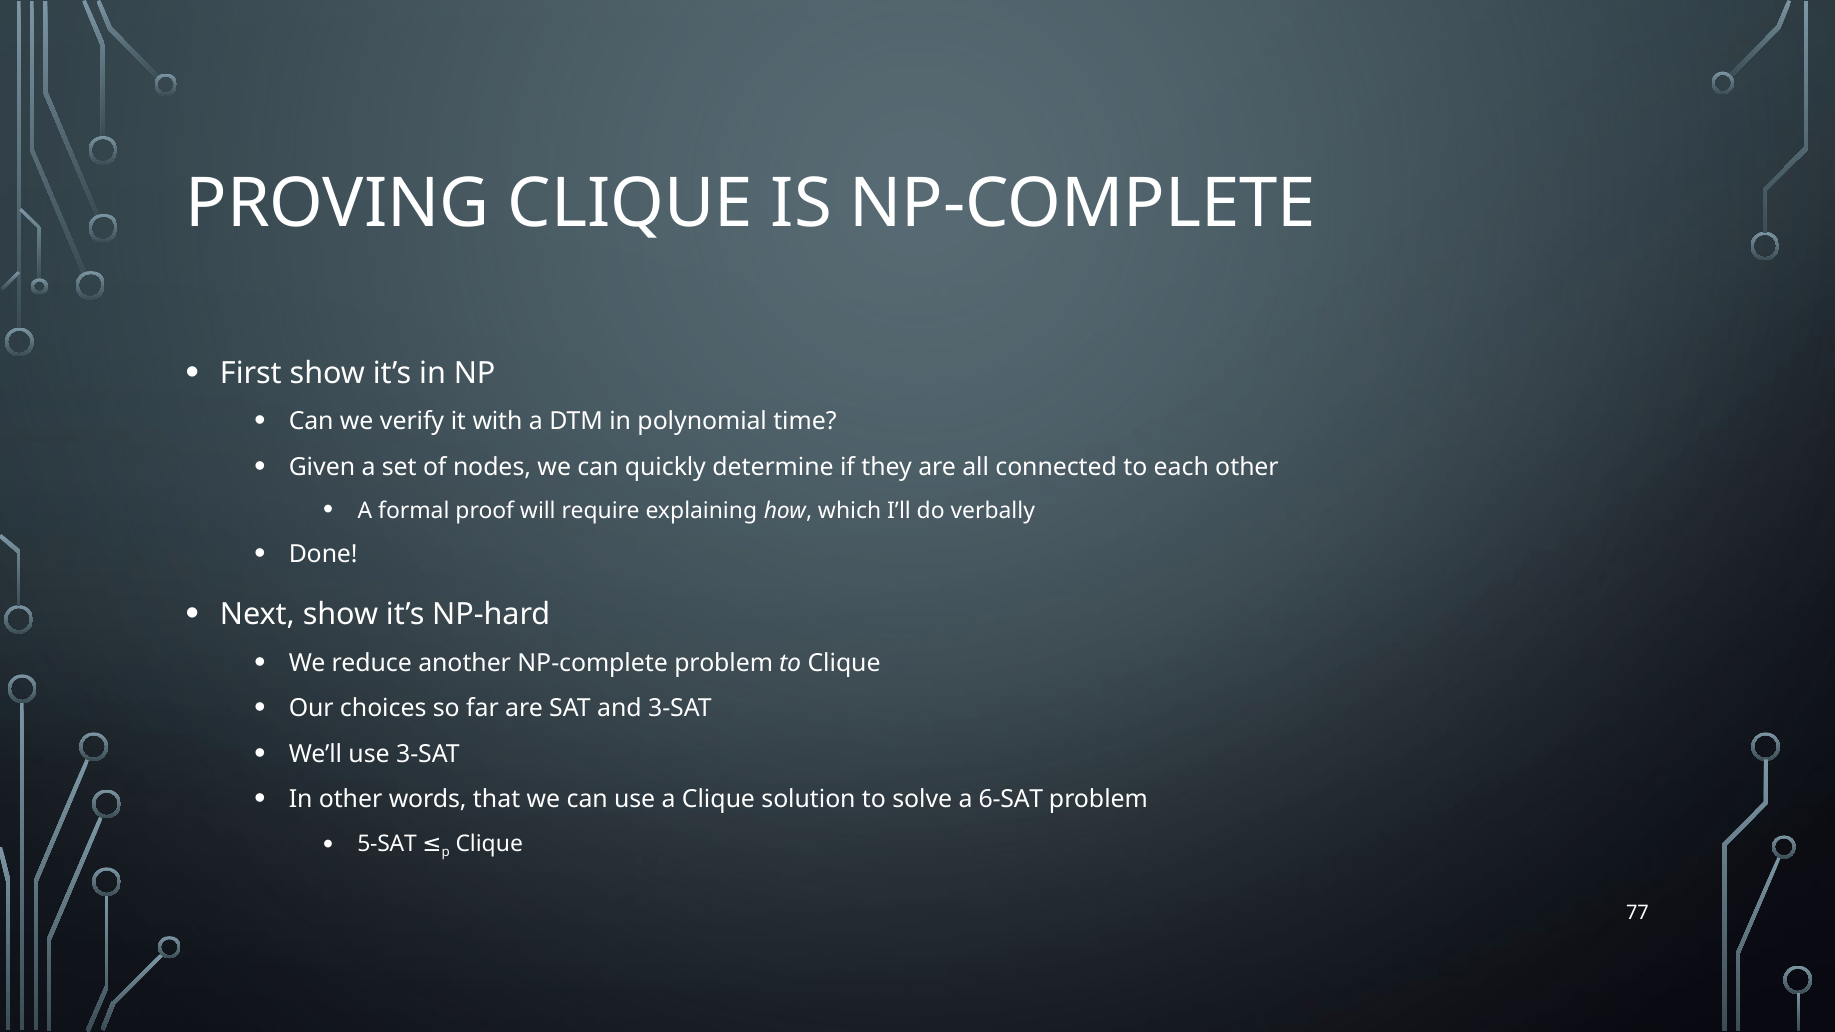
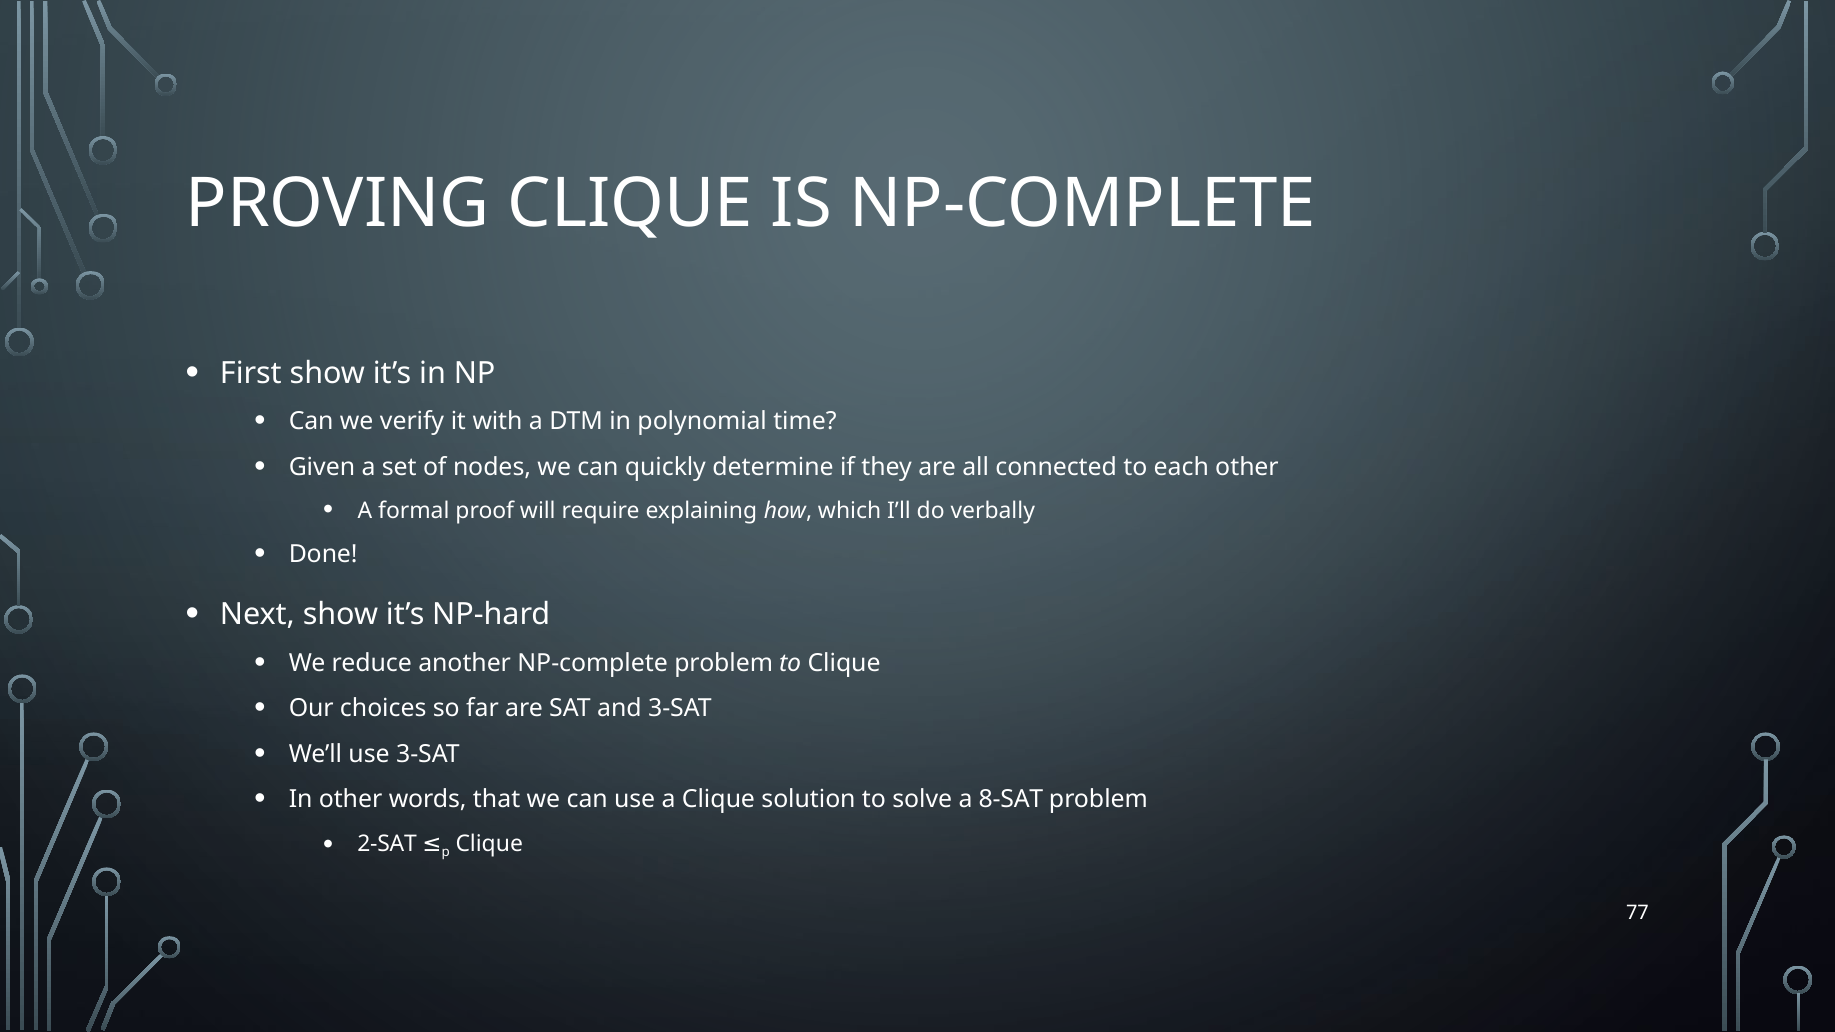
6-SAT: 6-SAT -> 8-SAT
5-SAT: 5-SAT -> 2-SAT
